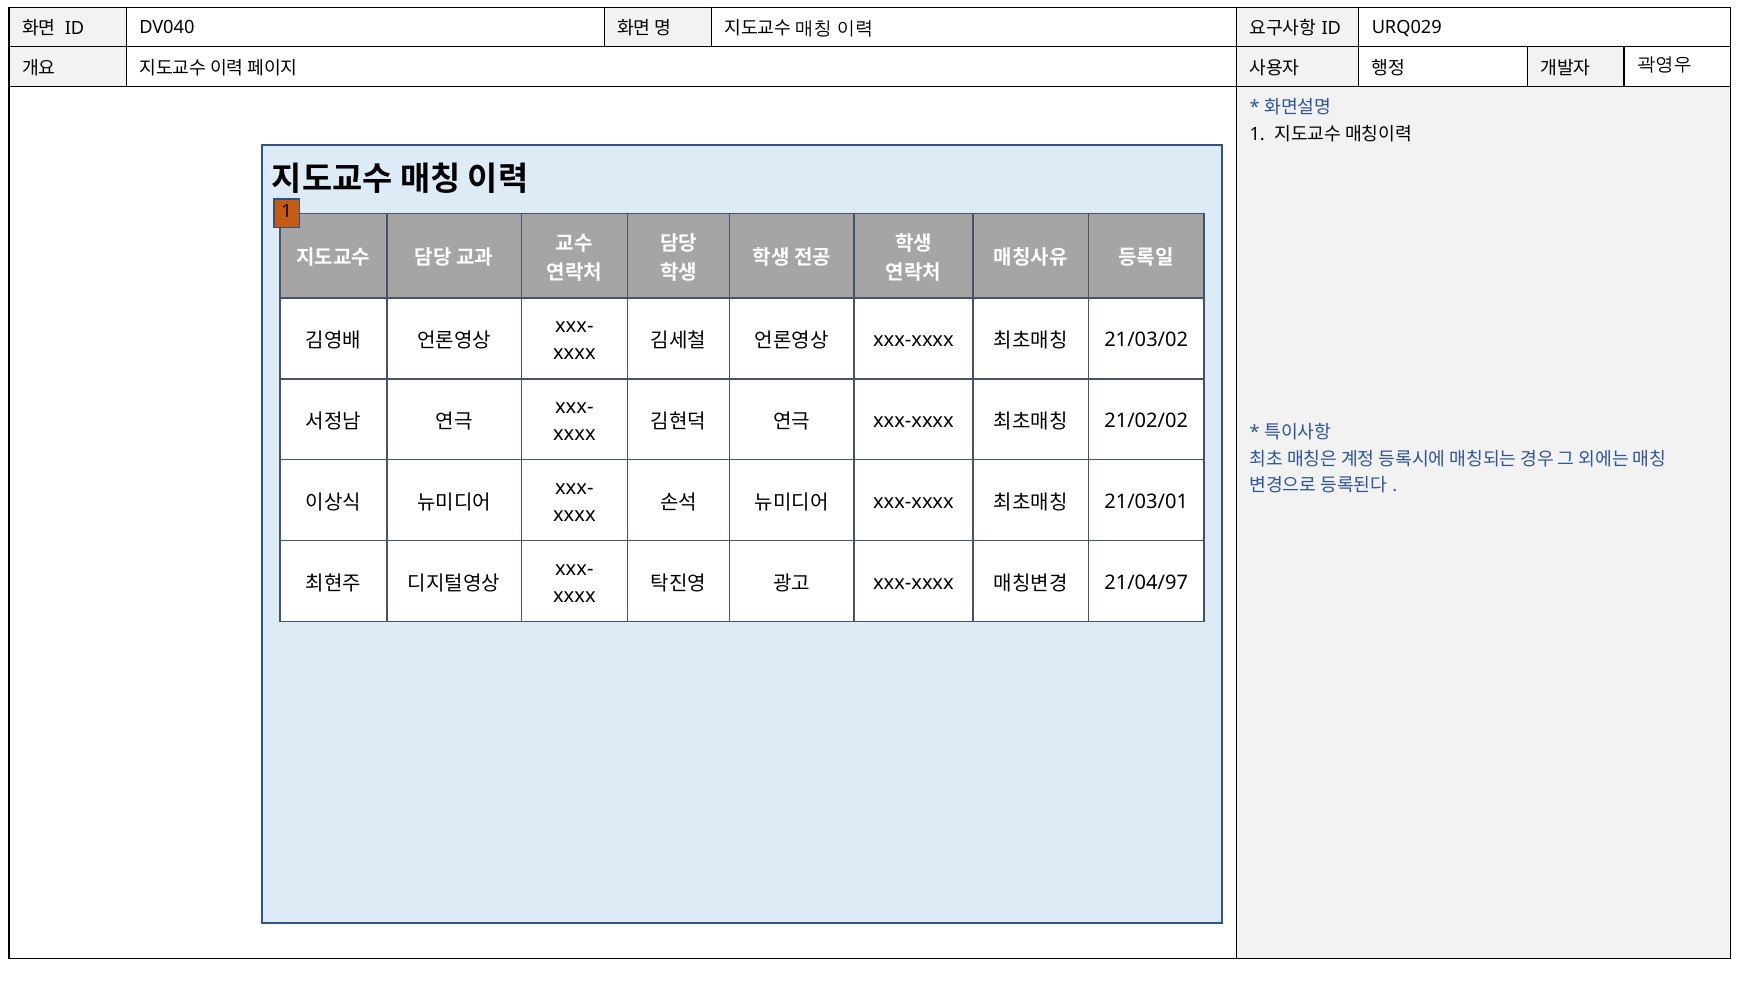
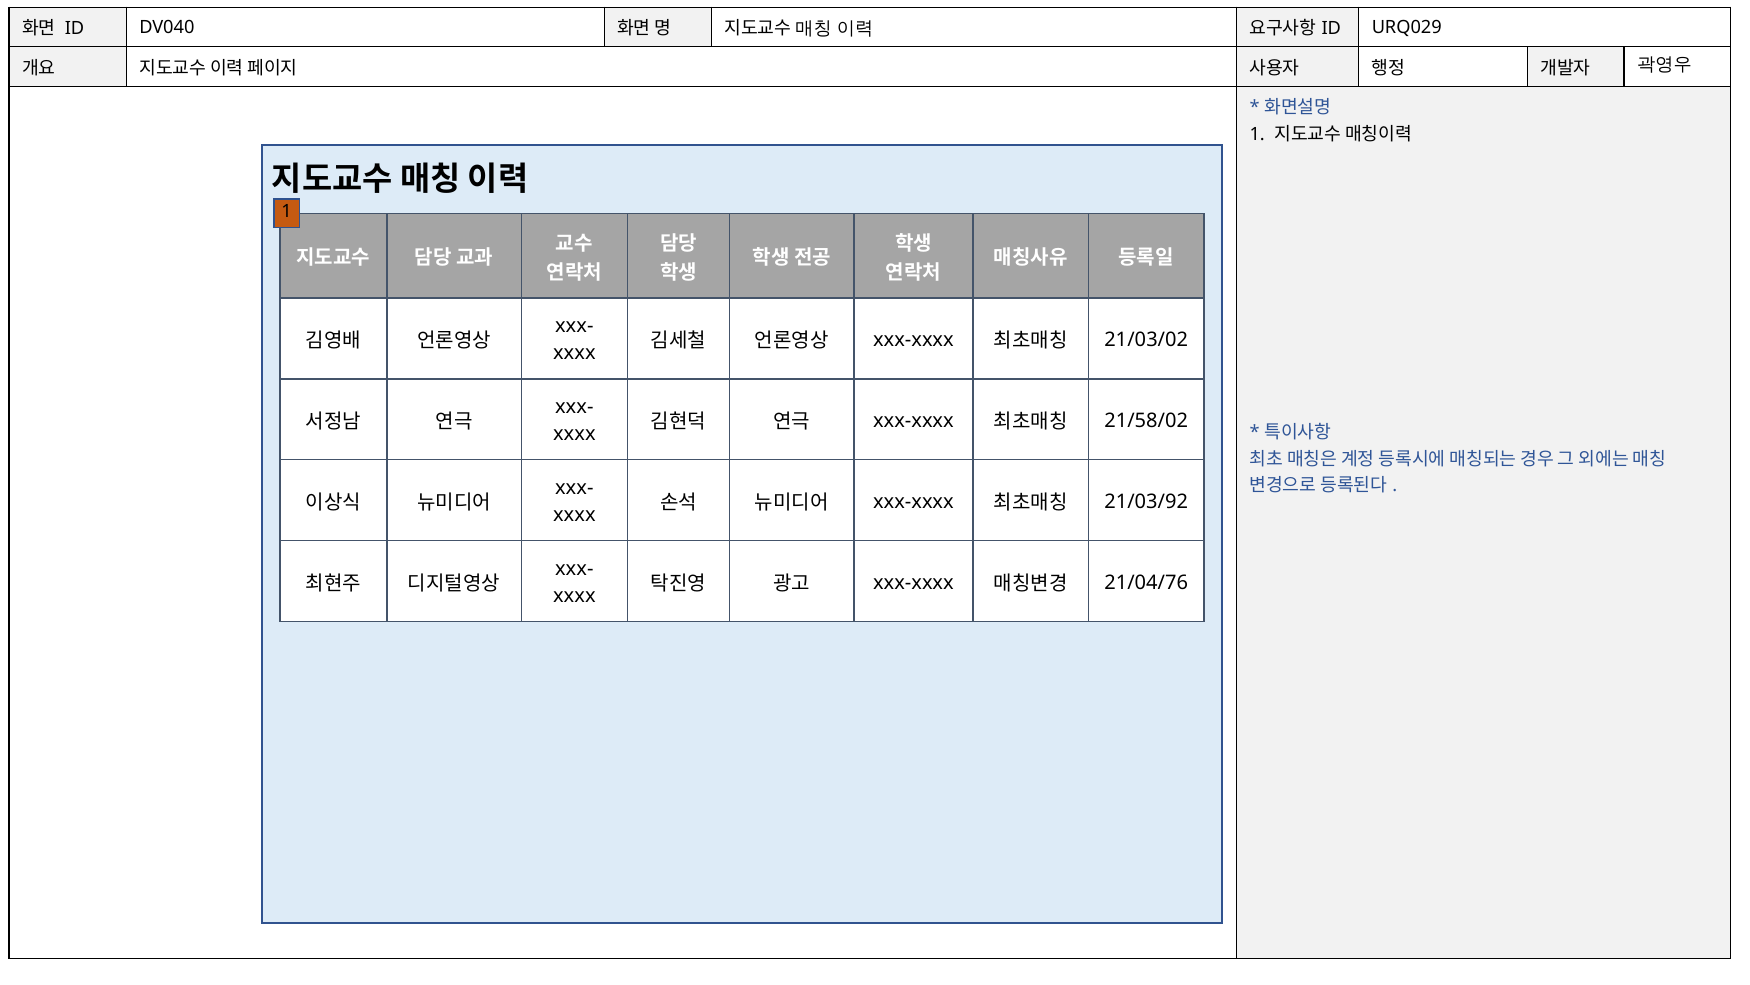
21/02/02: 21/02/02 -> 21/58/02
21/03/01: 21/03/01 -> 21/03/92
21/04/97: 21/04/97 -> 21/04/76
